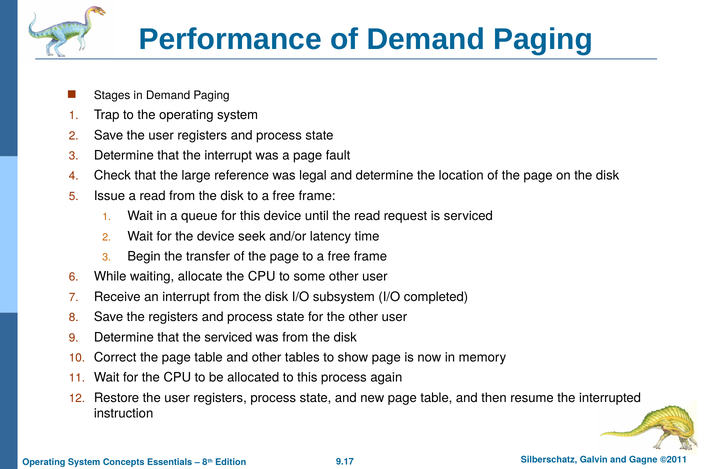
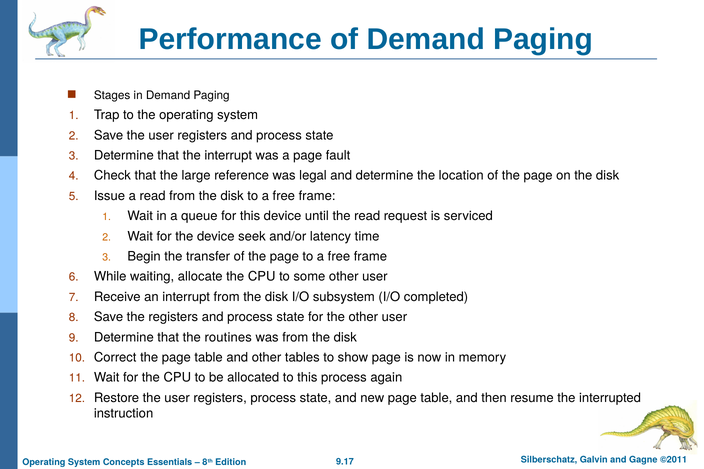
the serviced: serviced -> routines
